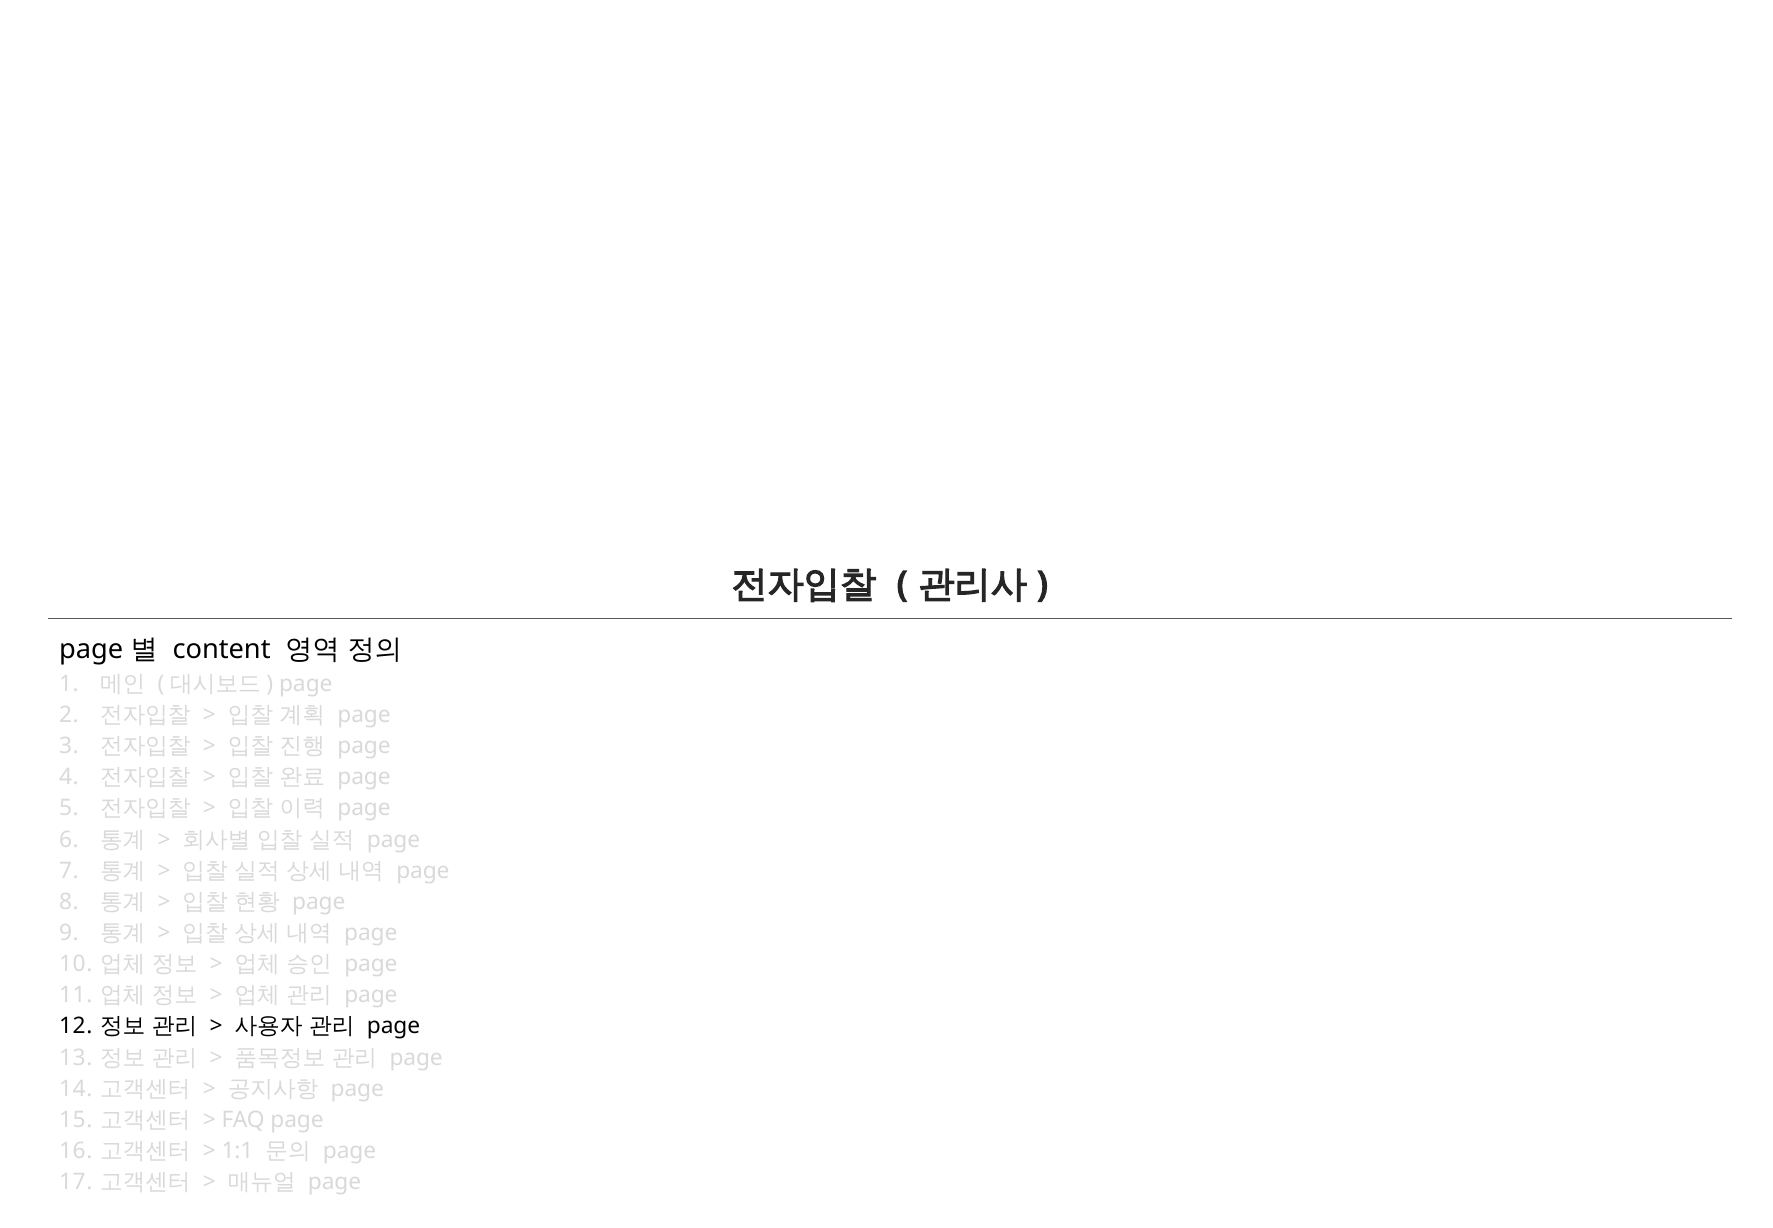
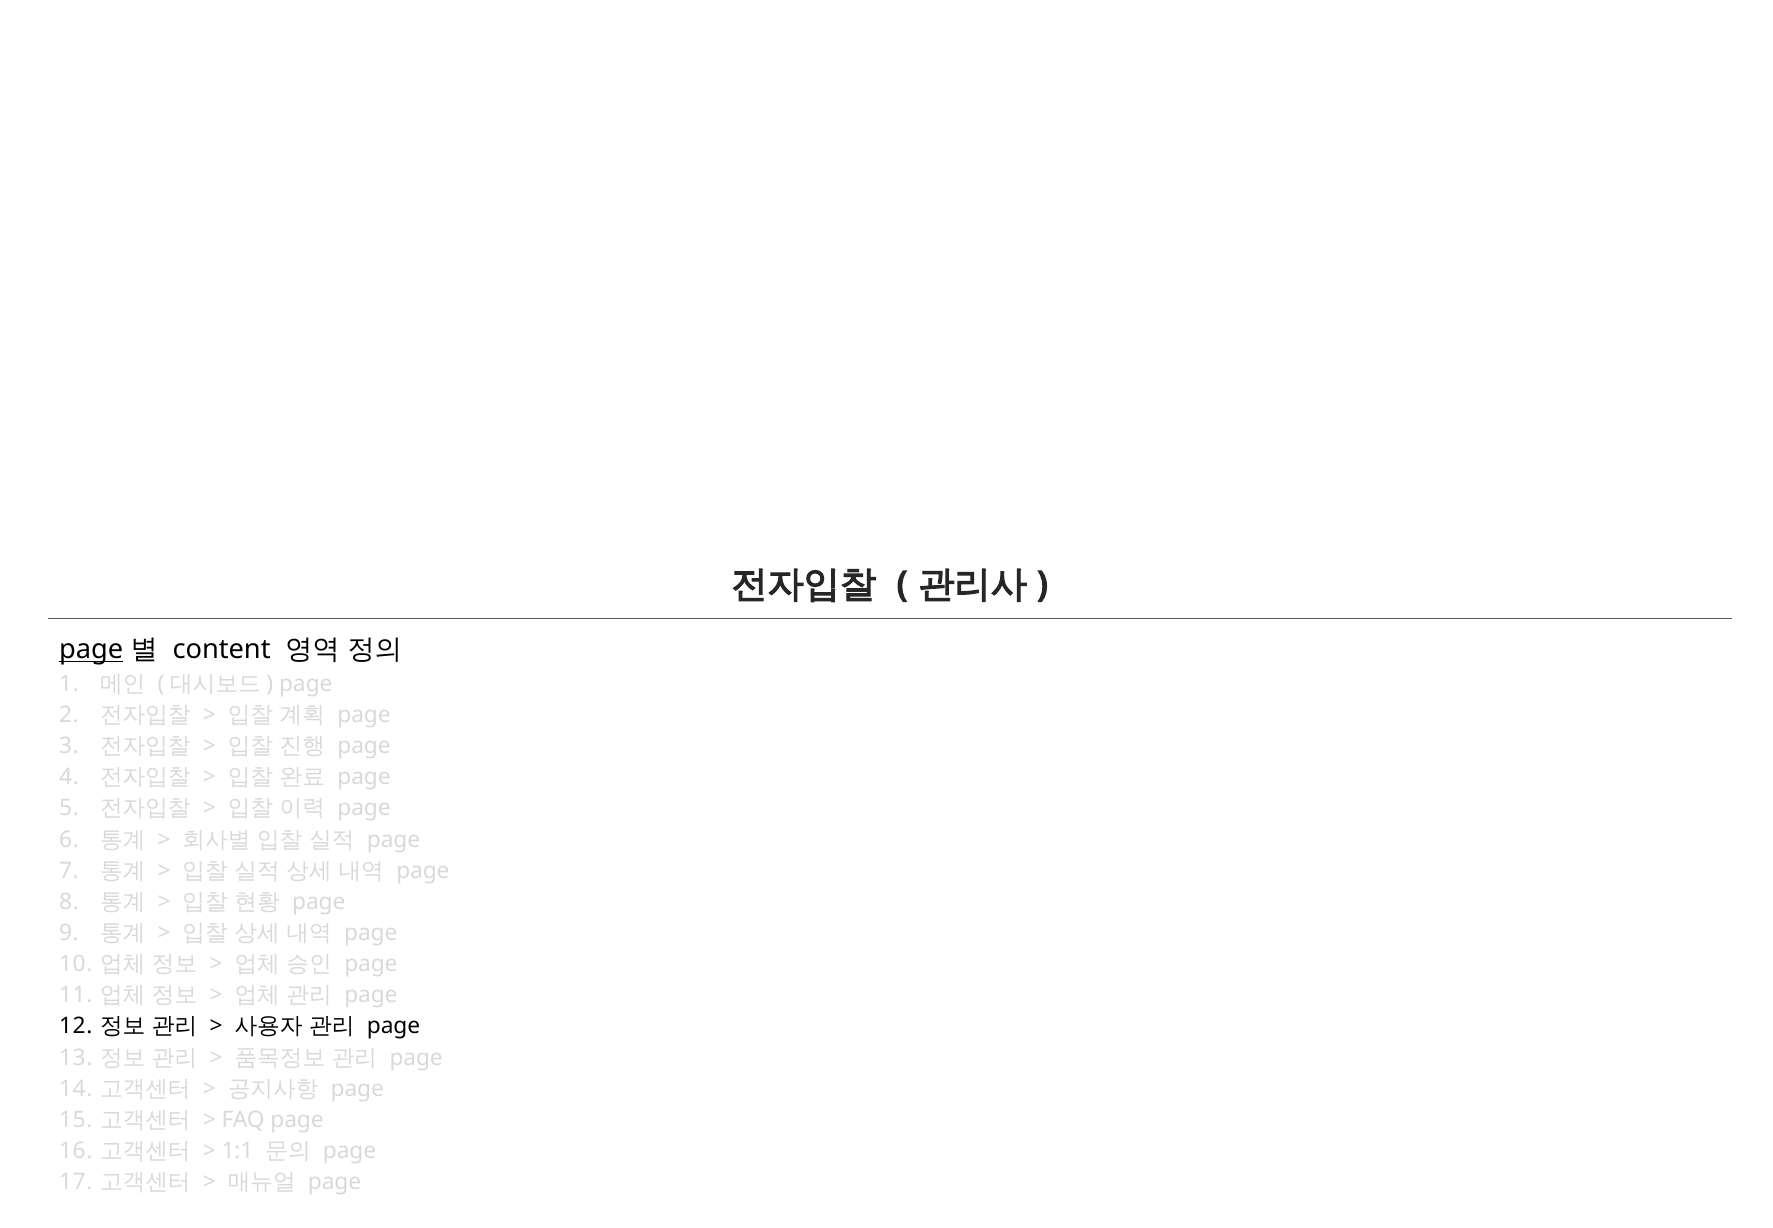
page at (91, 650) underline: none -> present
